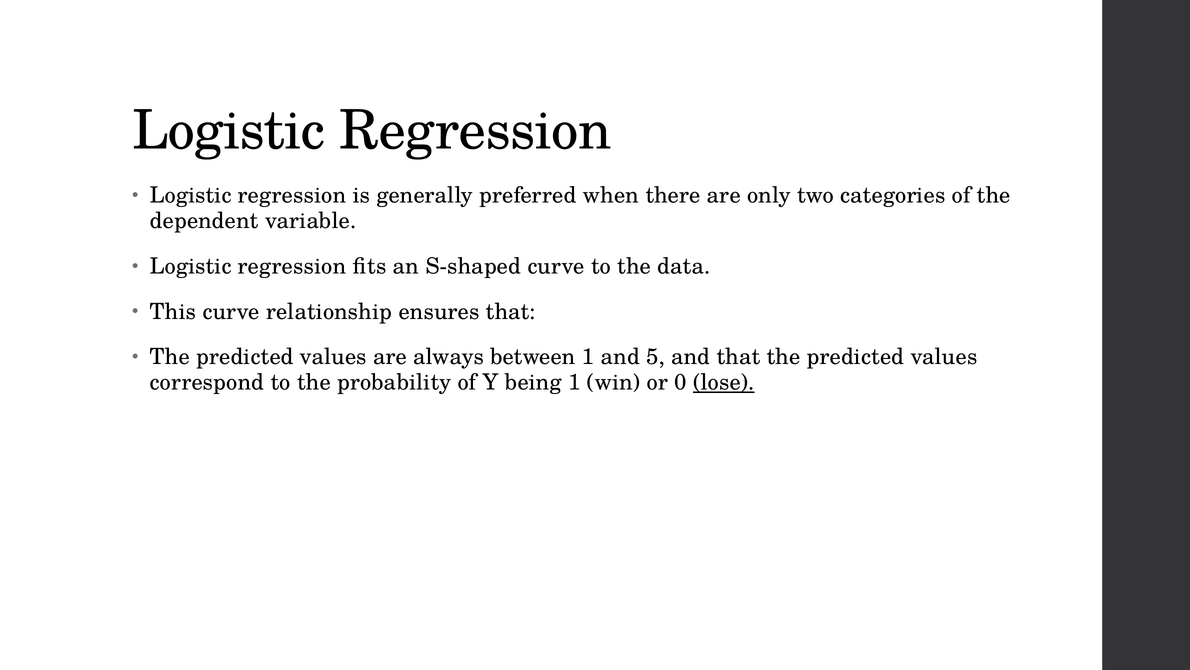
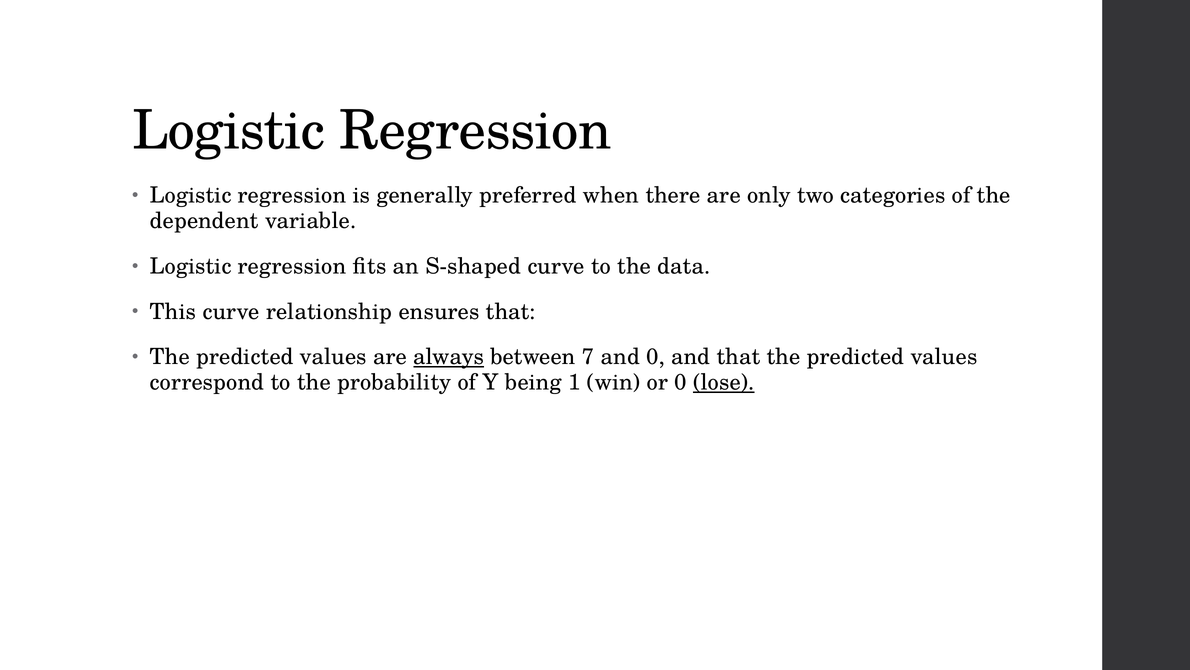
always underline: none -> present
between 1: 1 -> 7
and 5: 5 -> 0
